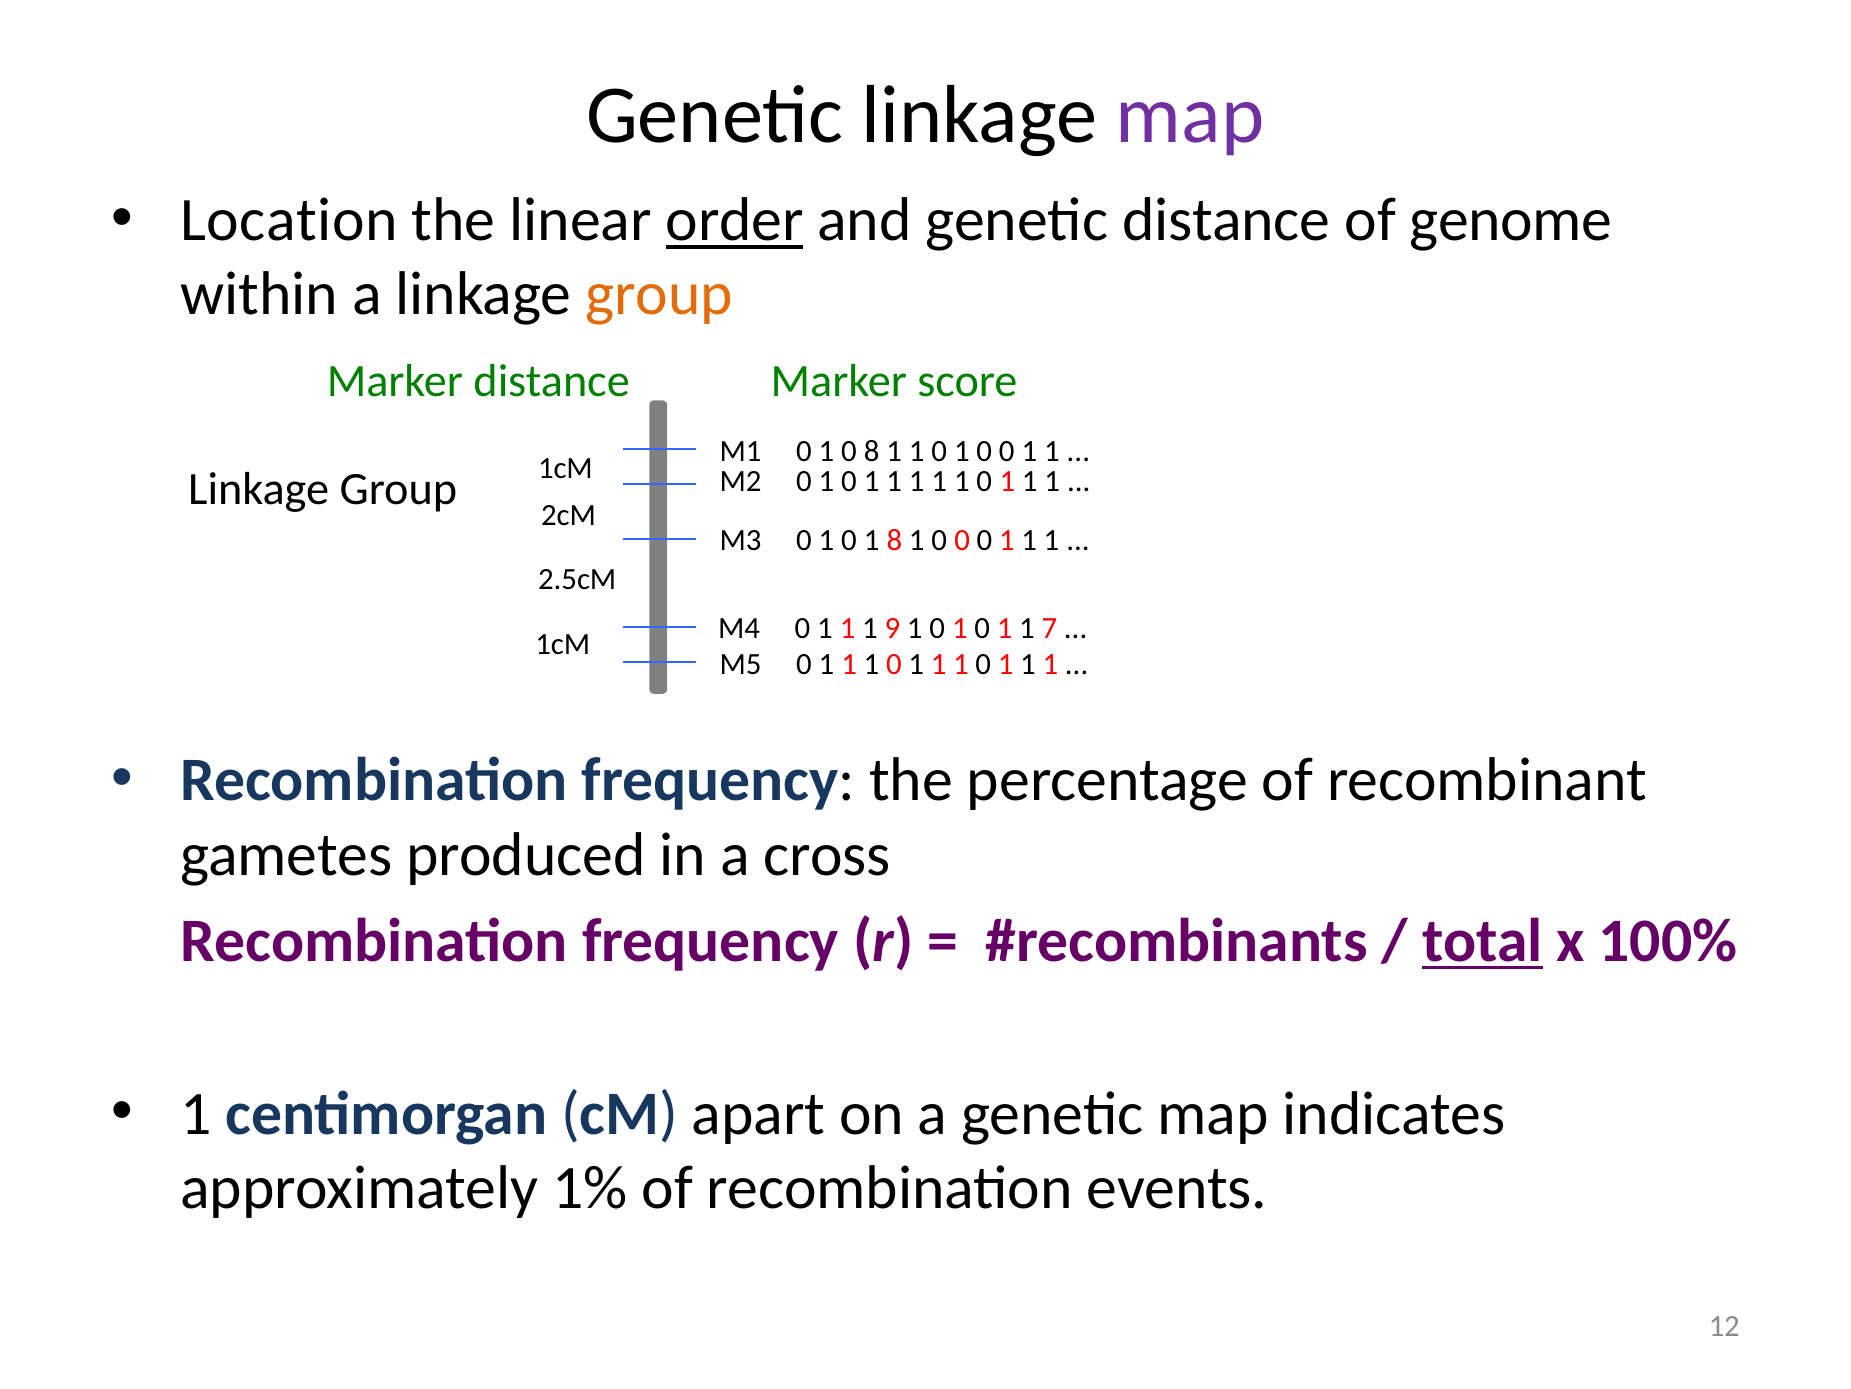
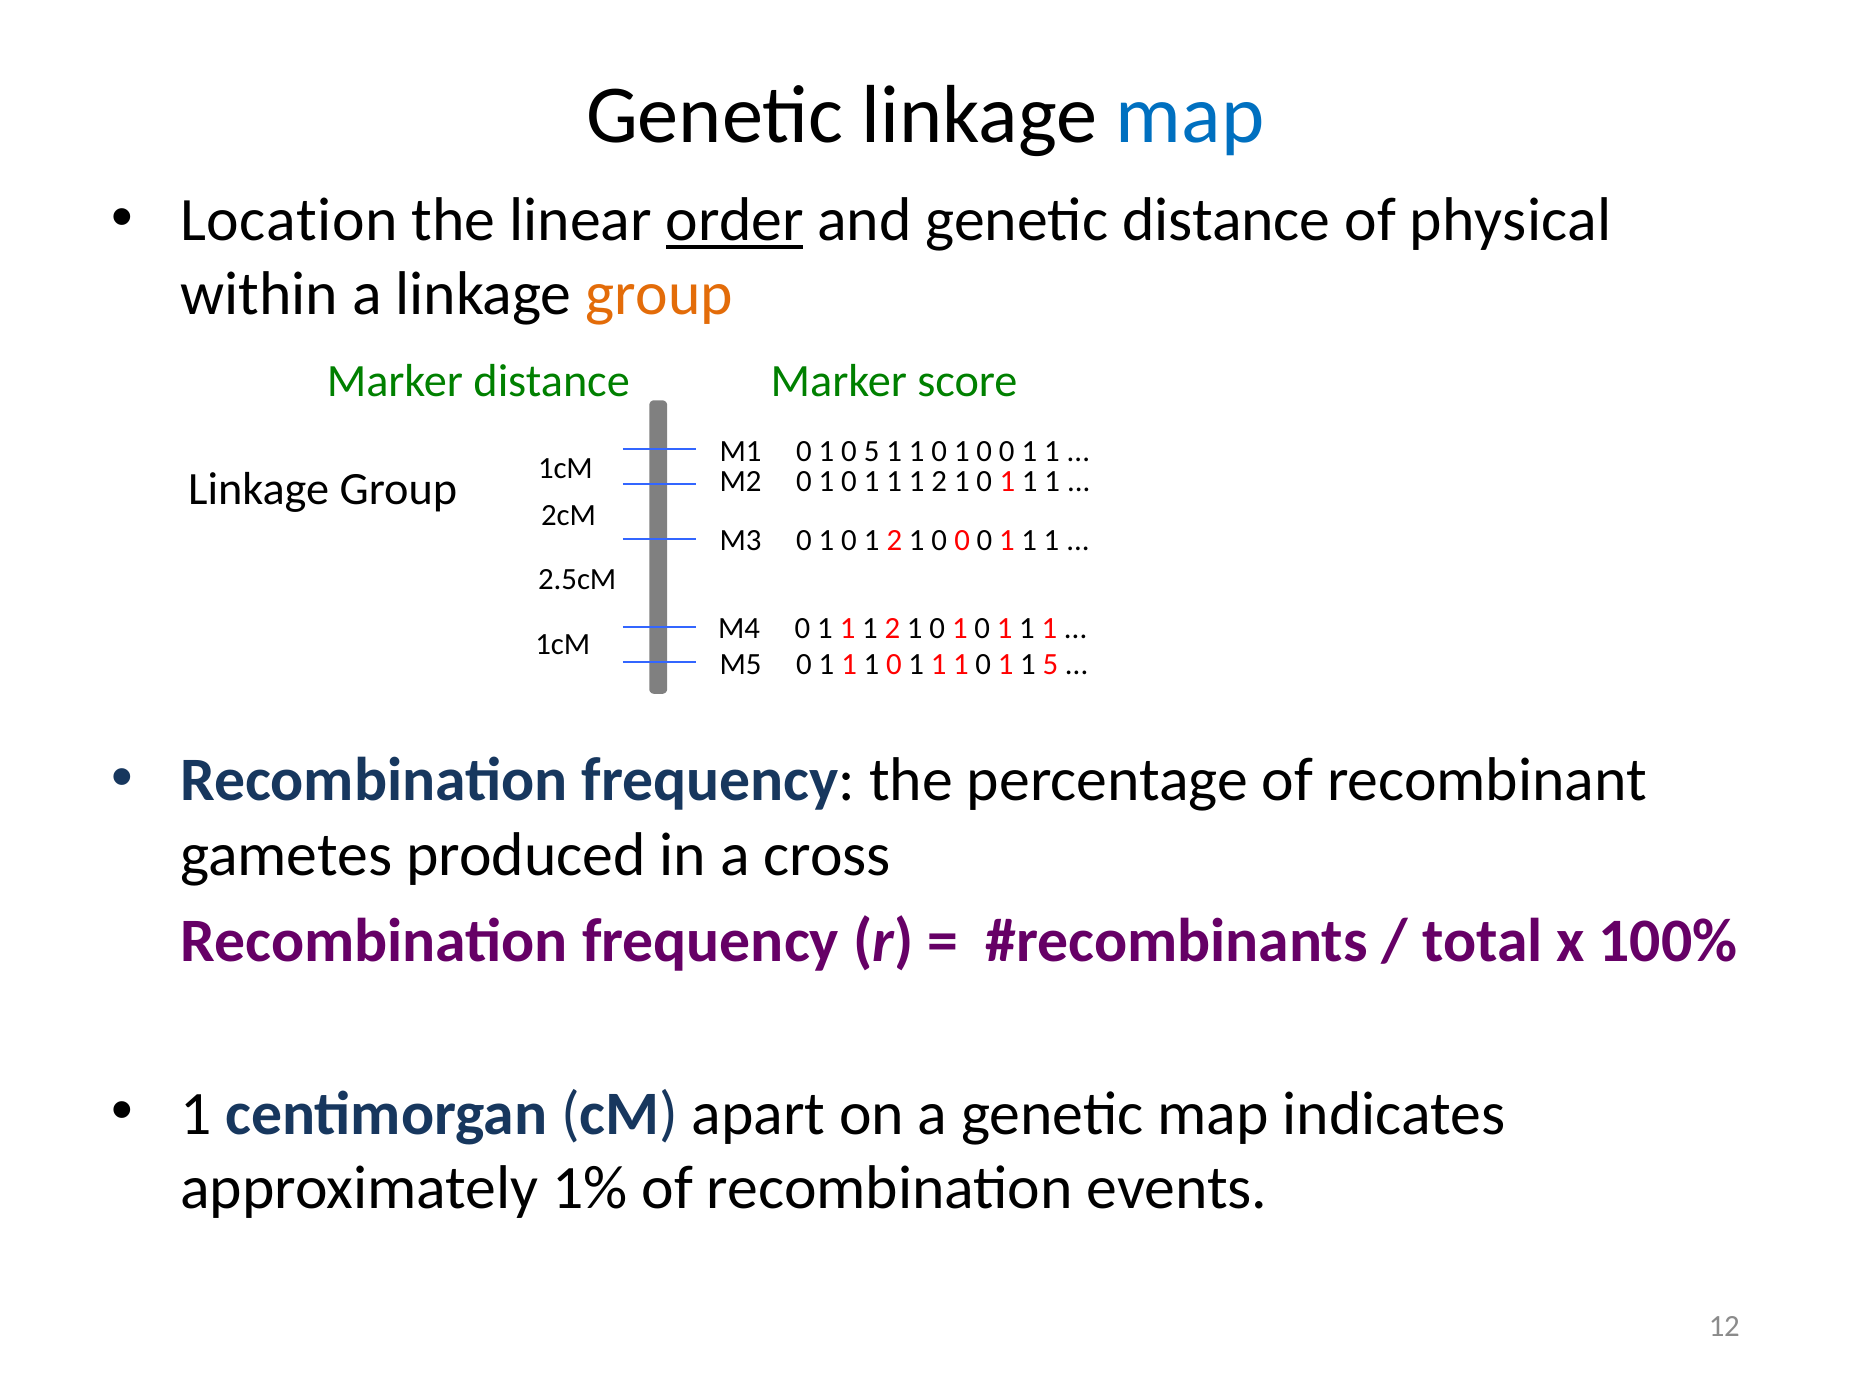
map at (1190, 115) colour: purple -> blue
genome: genome -> physical
0 8: 8 -> 5
1 at (939, 482): 1 -> 2
0 1 8: 8 -> 2
9 at (892, 628): 9 -> 2
7 at (1050, 628): 7 -> 1
1 at (1050, 664): 1 -> 5
total underline: present -> none
